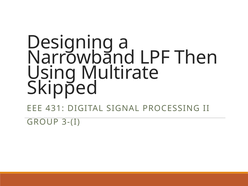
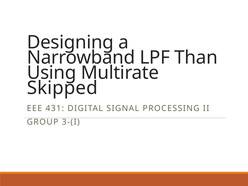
Then: Then -> Than
